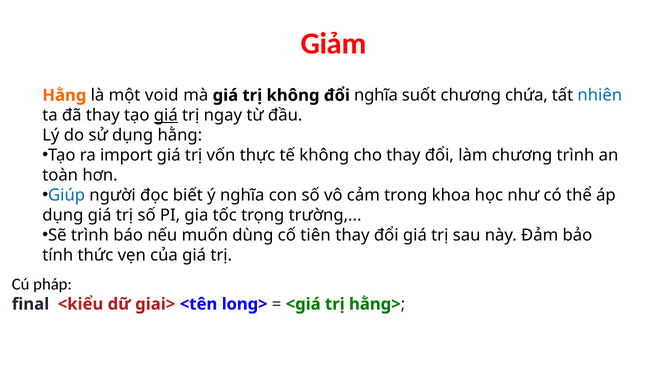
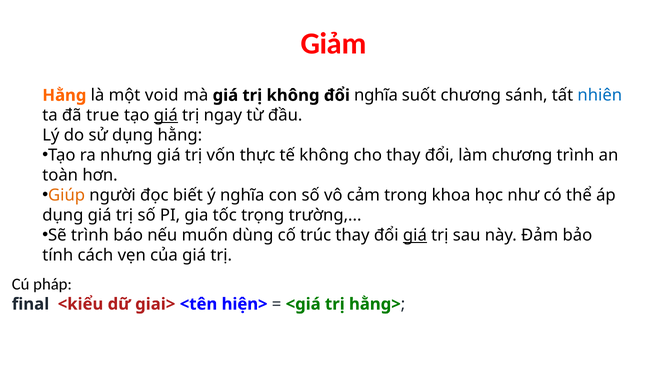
chứa: chứa -> sánh
đã thay: thay -> true
import: import -> nhưng
Giúp colour: blue -> orange
tiên: tiên -> trúc
giá at (415, 235) underline: none -> present
thức: thức -> cách
long>: long> -> hiện>
